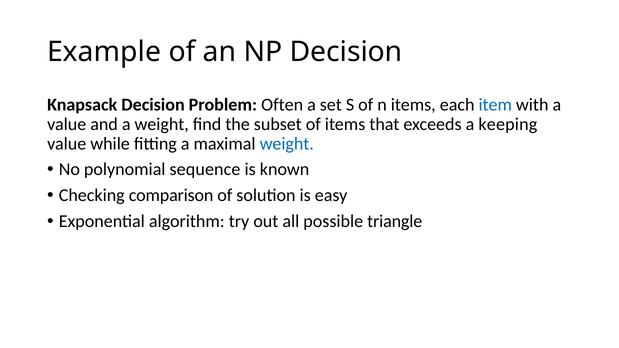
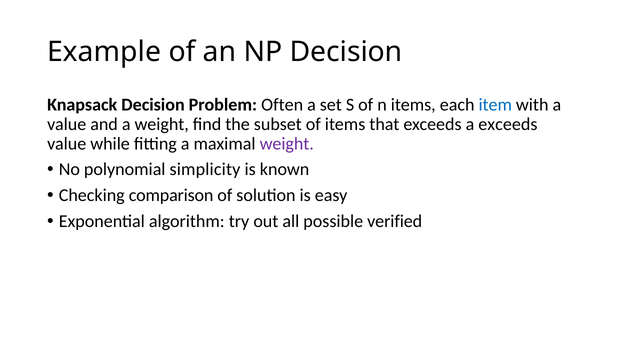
a keeping: keeping -> exceeds
weight at (287, 144) colour: blue -> purple
sequence: sequence -> simplicity
triangle: triangle -> verified
